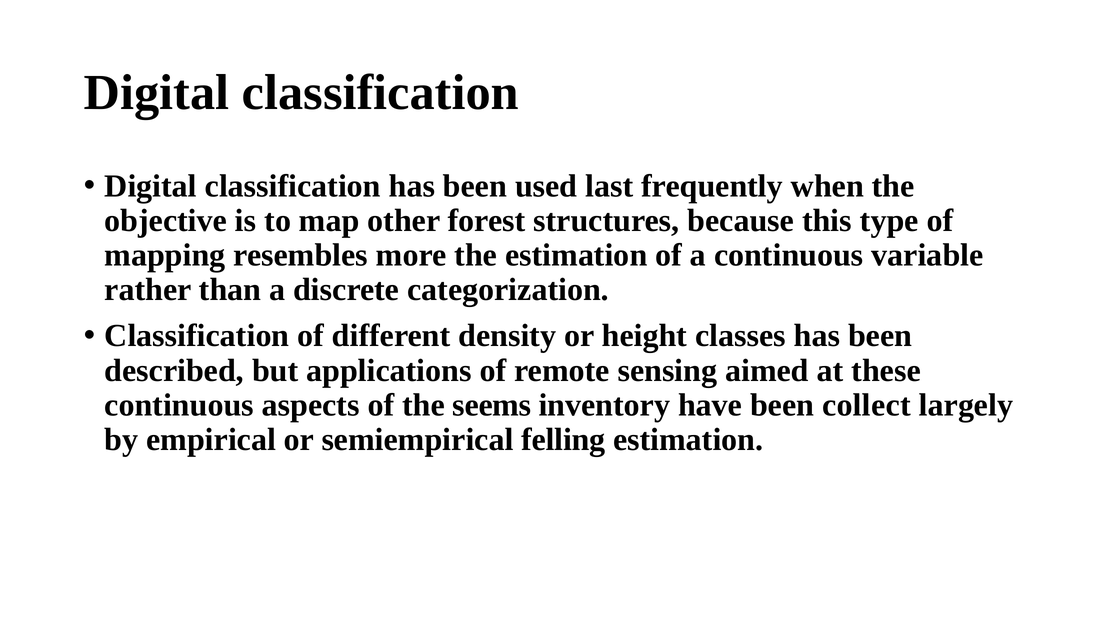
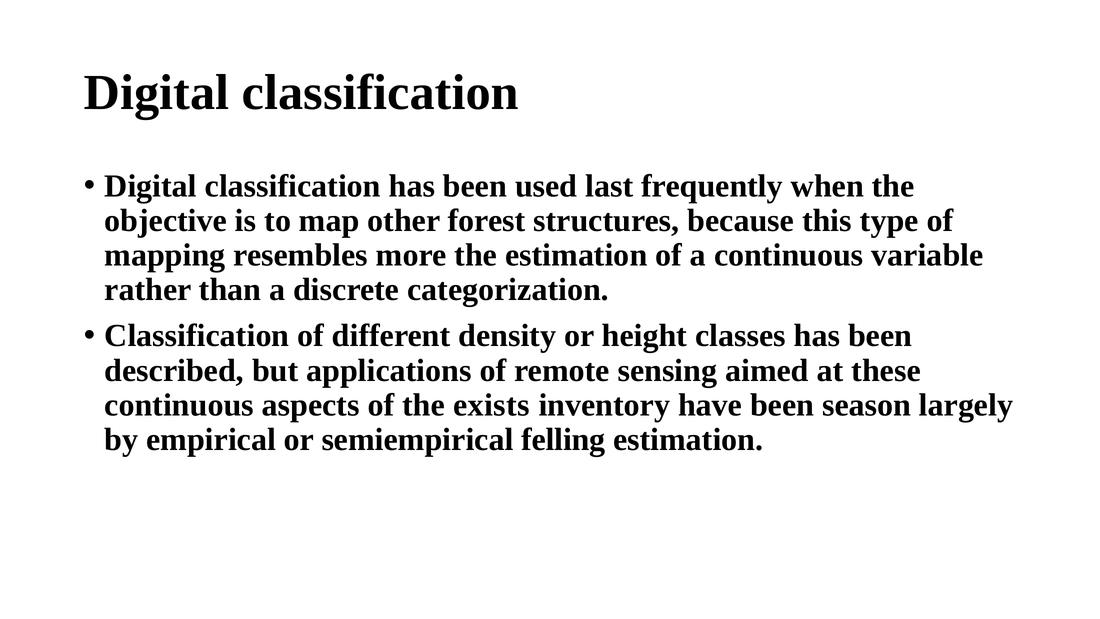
seems: seems -> exists
collect: collect -> season
